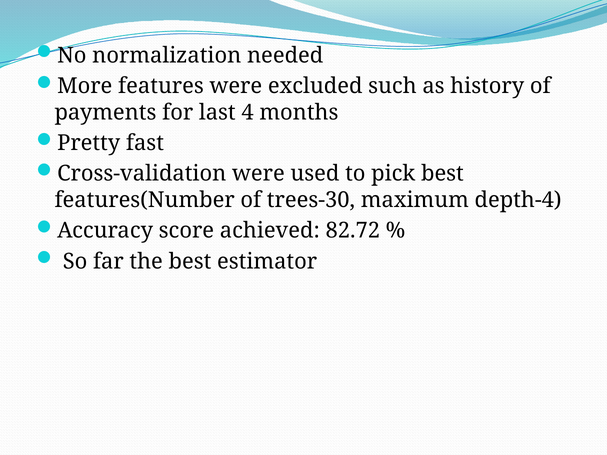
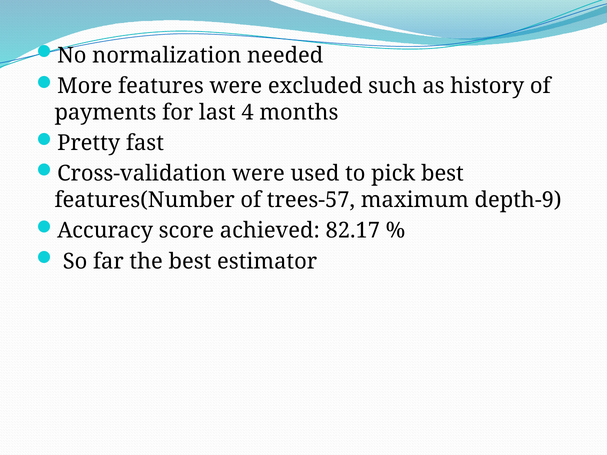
trees-30: trees-30 -> trees-57
depth-4: depth-4 -> depth-9
82.72: 82.72 -> 82.17
